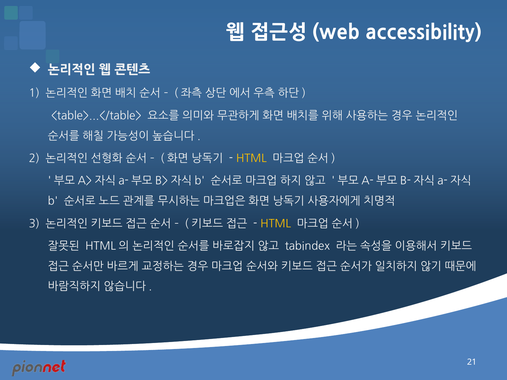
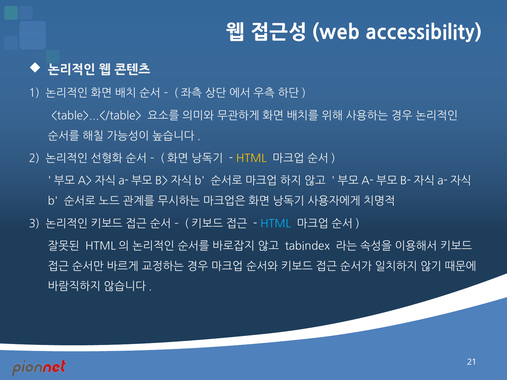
HTML at (276, 224) colour: yellow -> light blue
